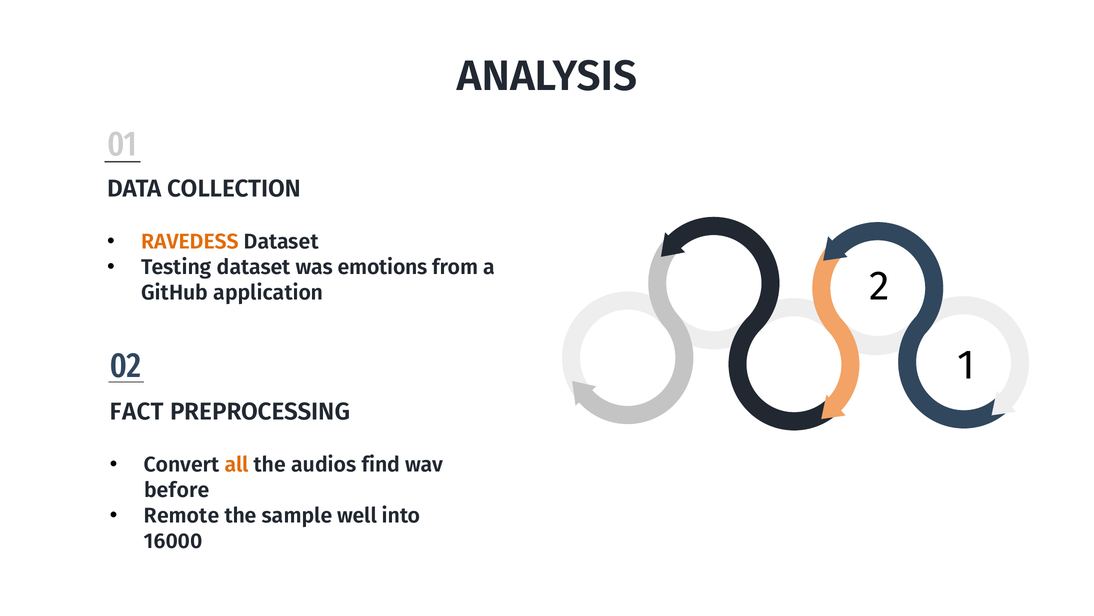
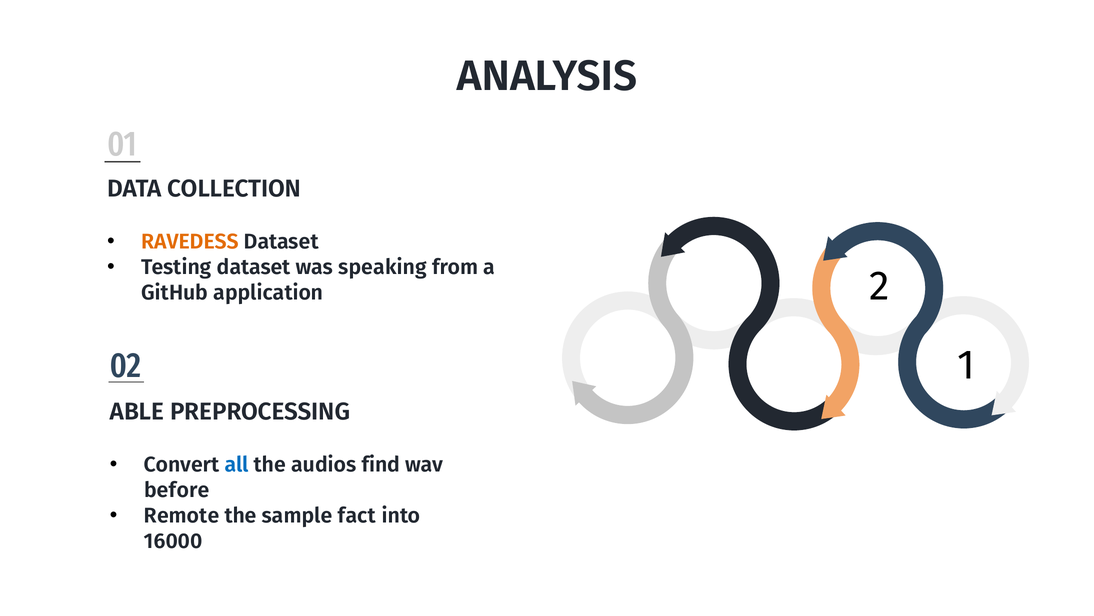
emotions: emotions -> speaking
FACT: FACT -> ABLE
all colour: orange -> blue
well: well -> fact
